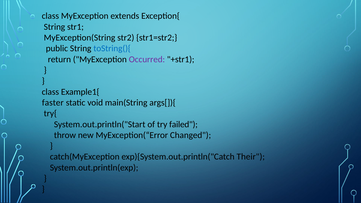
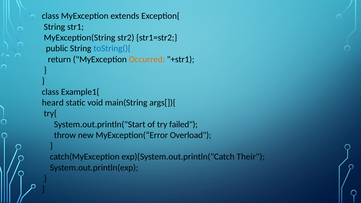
Occurred colour: purple -> orange
faster: faster -> heard
Changed: Changed -> Overload
